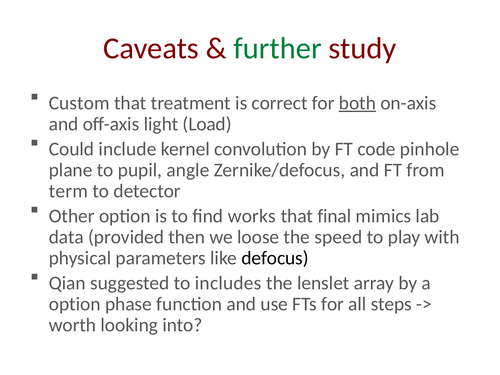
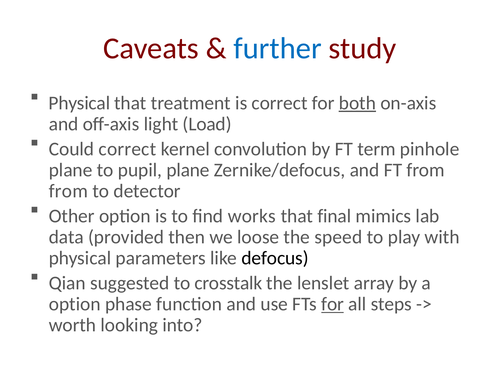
further colour: green -> blue
Custom at (79, 103): Custom -> Physical
Could include: include -> correct
code: code -> term
pupil angle: angle -> plane
term at (68, 191): term -> from
includes: includes -> crosstalk
for at (333, 304) underline: none -> present
